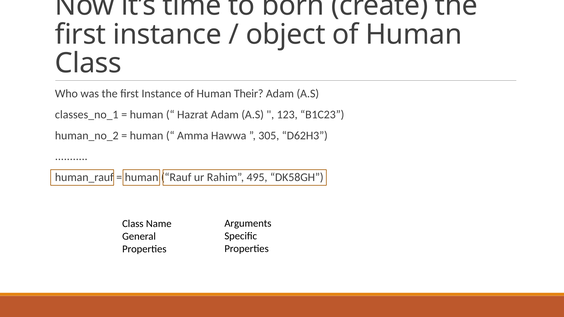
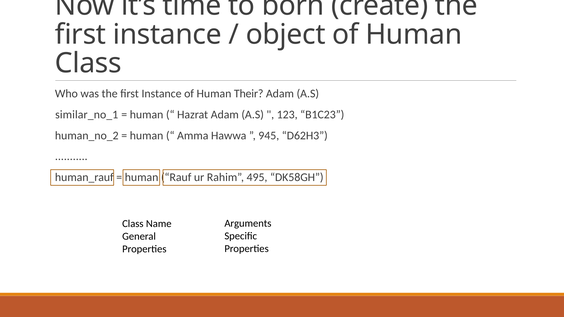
classes_no_1: classes_no_1 -> similar_no_1
305: 305 -> 945
